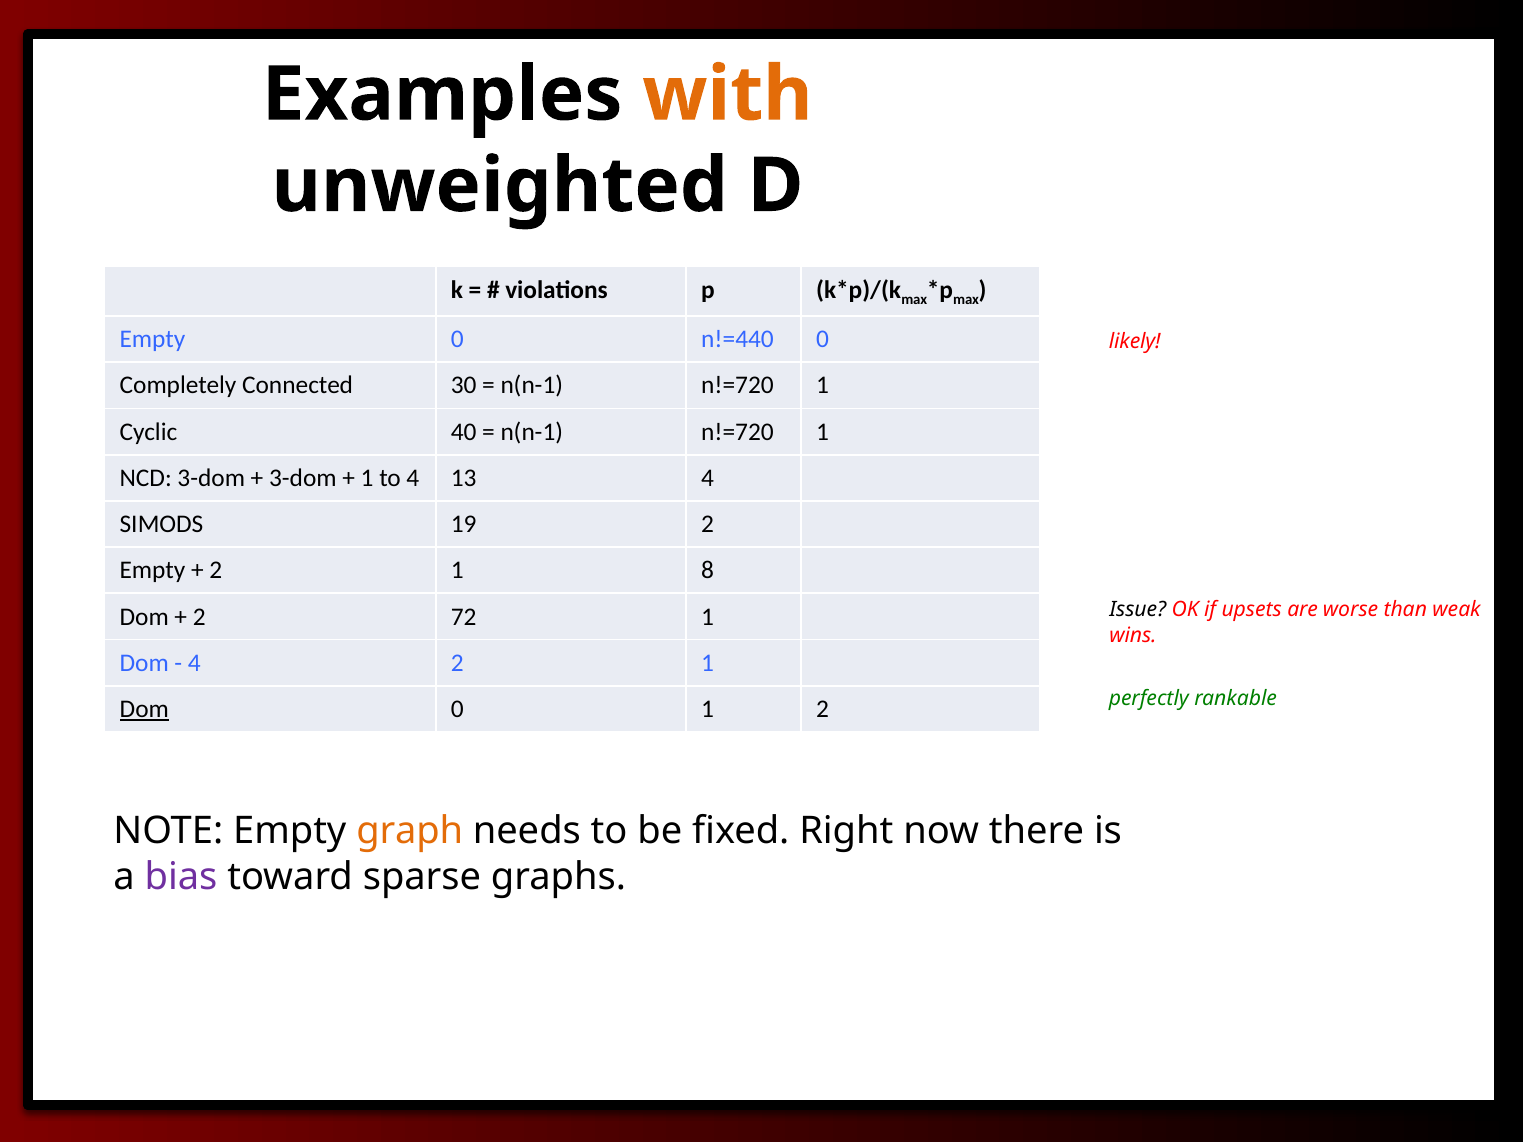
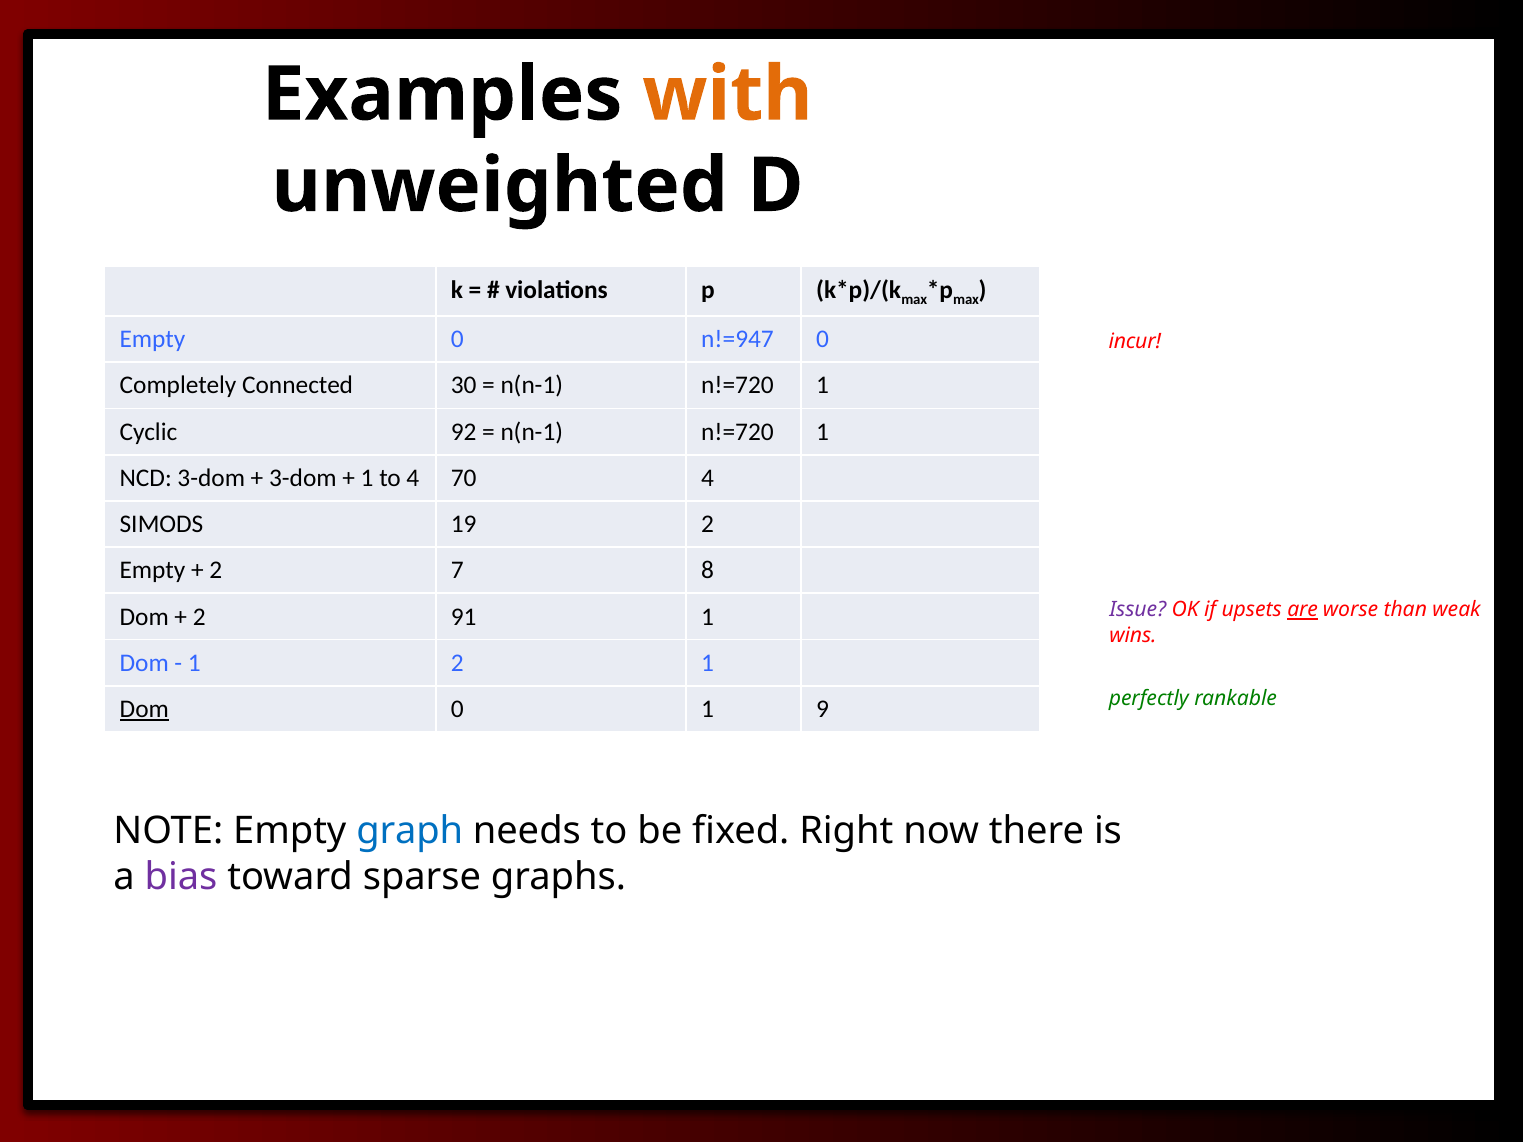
n!=440: n!=440 -> n!=947
likely: likely -> incur
40: 40 -> 92
13: 13 -> 70
1 at (457, 571): 1 -> 7
Issue colour: black -> purple
are underline: none -> present
72: 72 -> 91
4 at (194, 663): 4 -> 1
1 2: 2 -> 9
graph colour: orange -> blue
